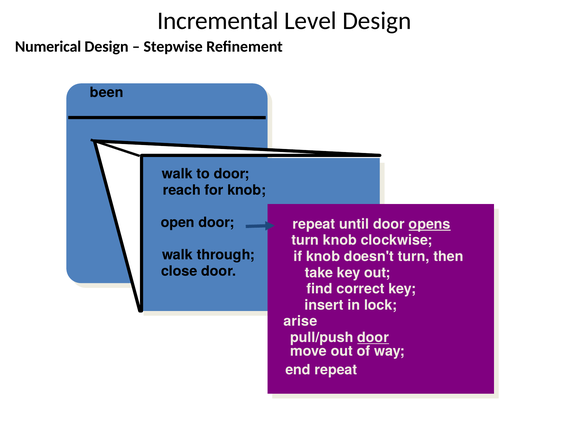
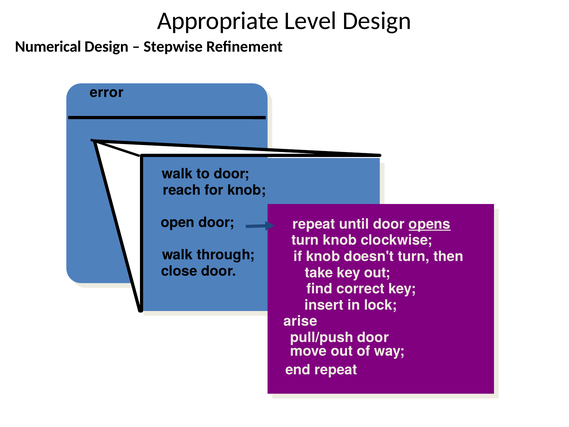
Incremental: Incremental -> Appropriate
been: been -> error
door at (373, 337) underline: present -> none
